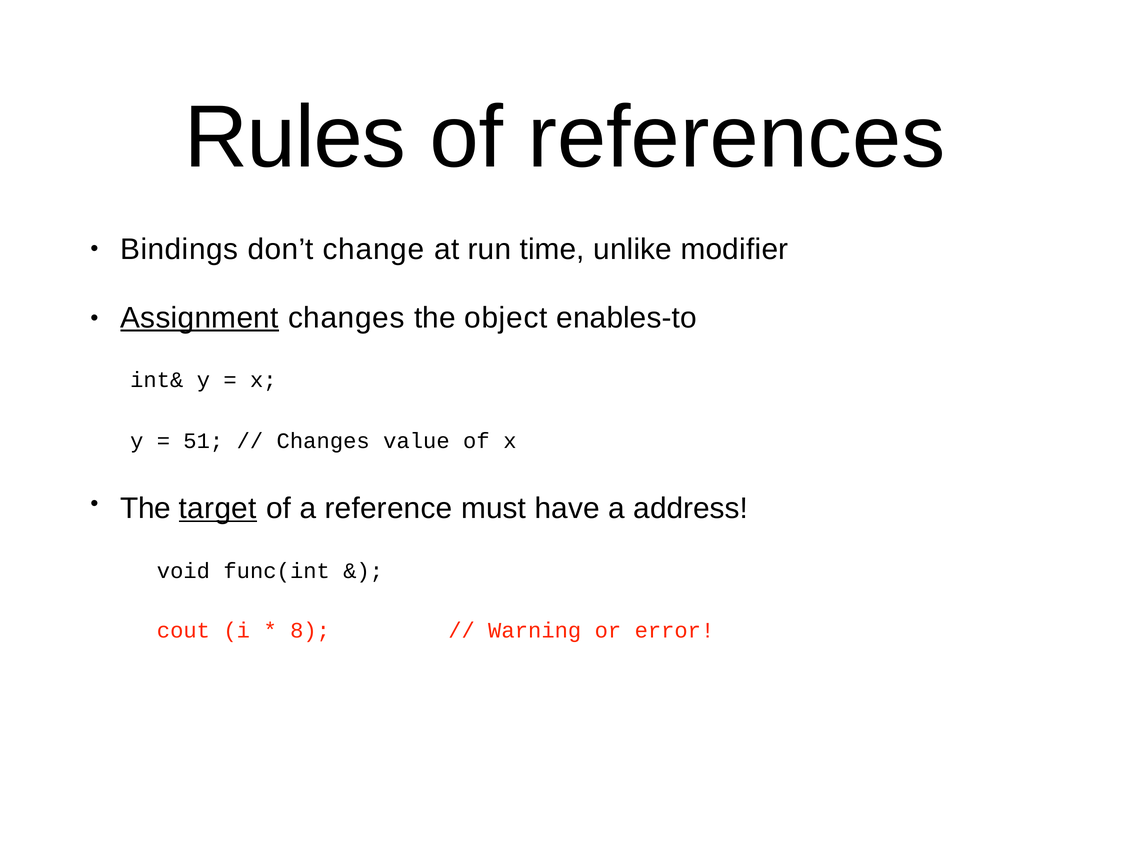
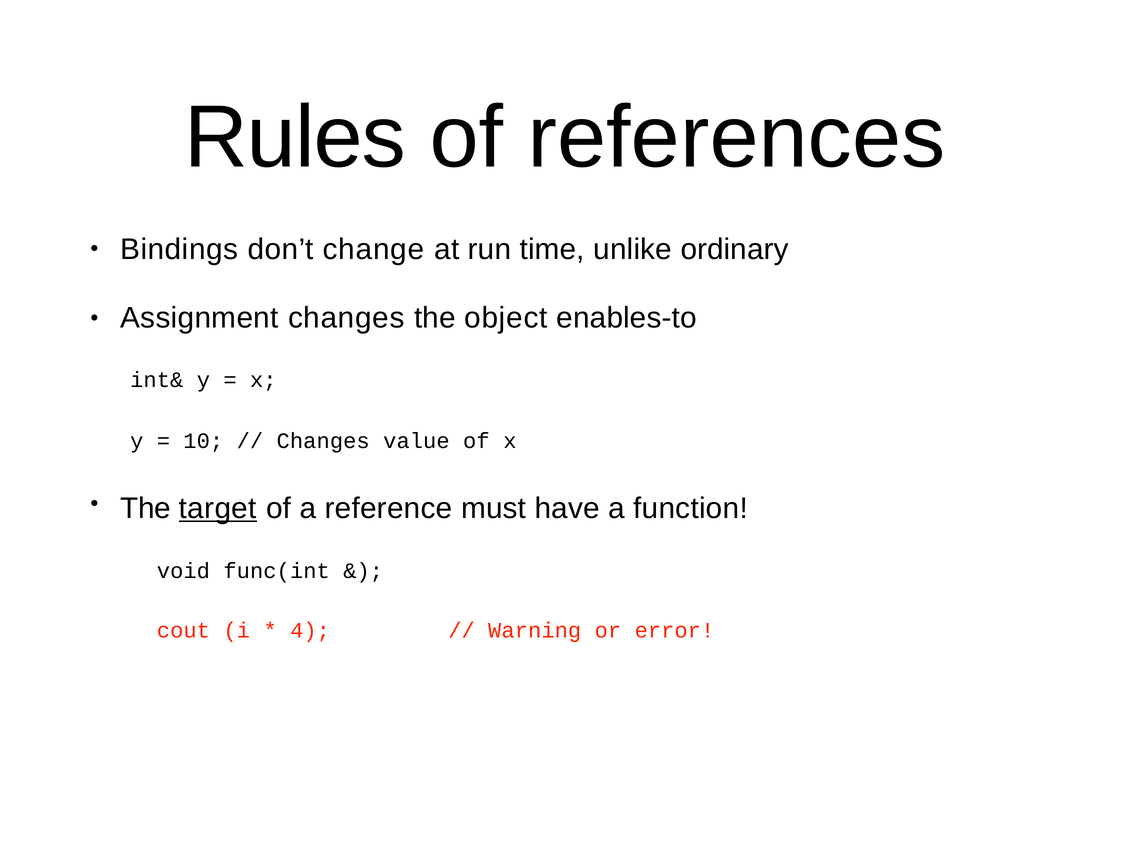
modifier: modifier -> ordinary
Assignment underline: present -> none
51: 51 -> 10
address: address -> function
8: 8 -> 4
